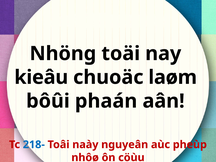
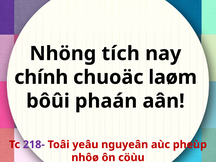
toäi: toäi -> tích
kieâu: kieâu -> chính
218- colour: blue -> purple
naày: naày -> yeâu
